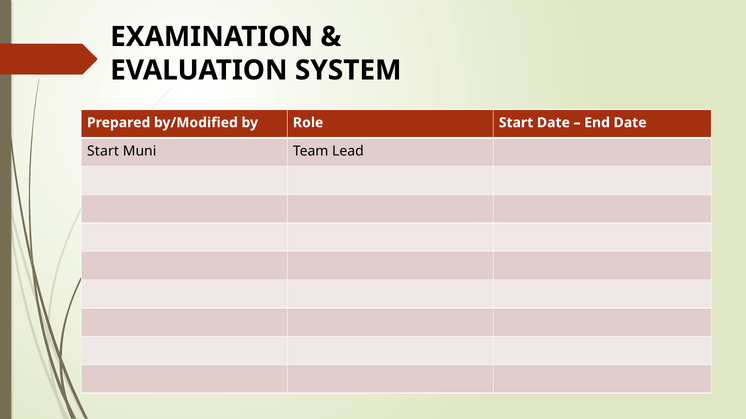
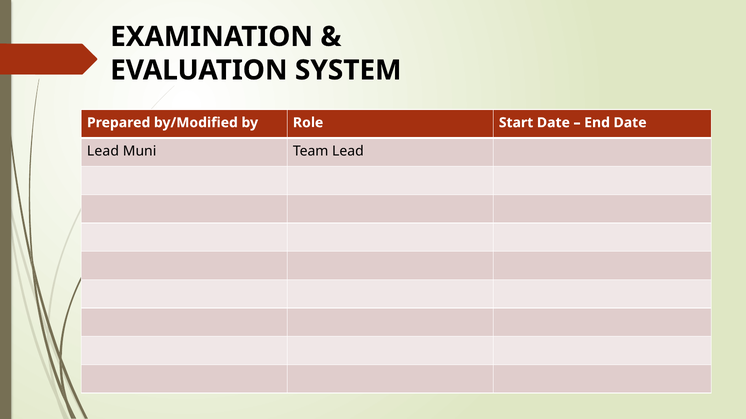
Start at (103, 151): Start -> Lead
